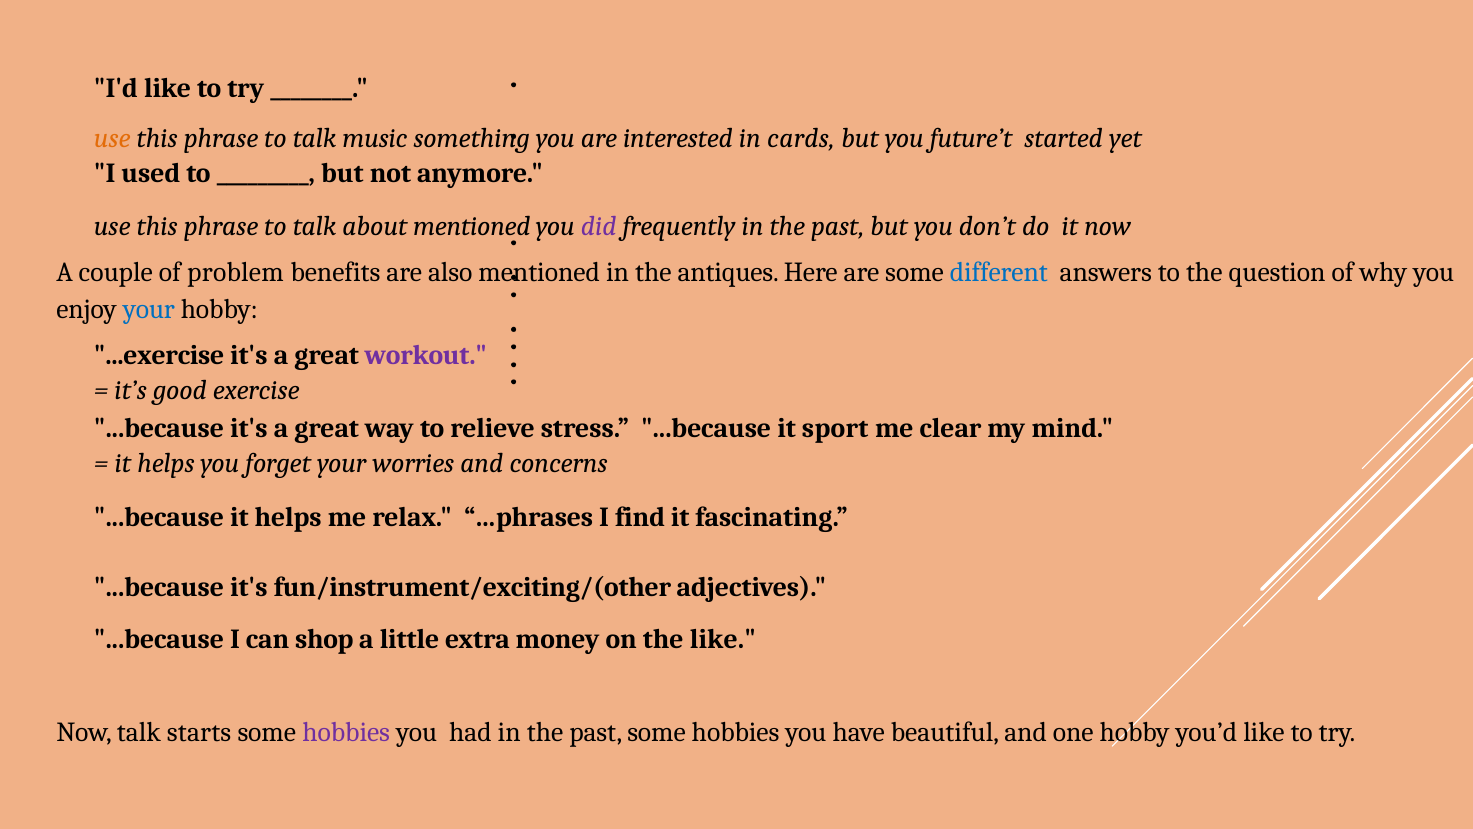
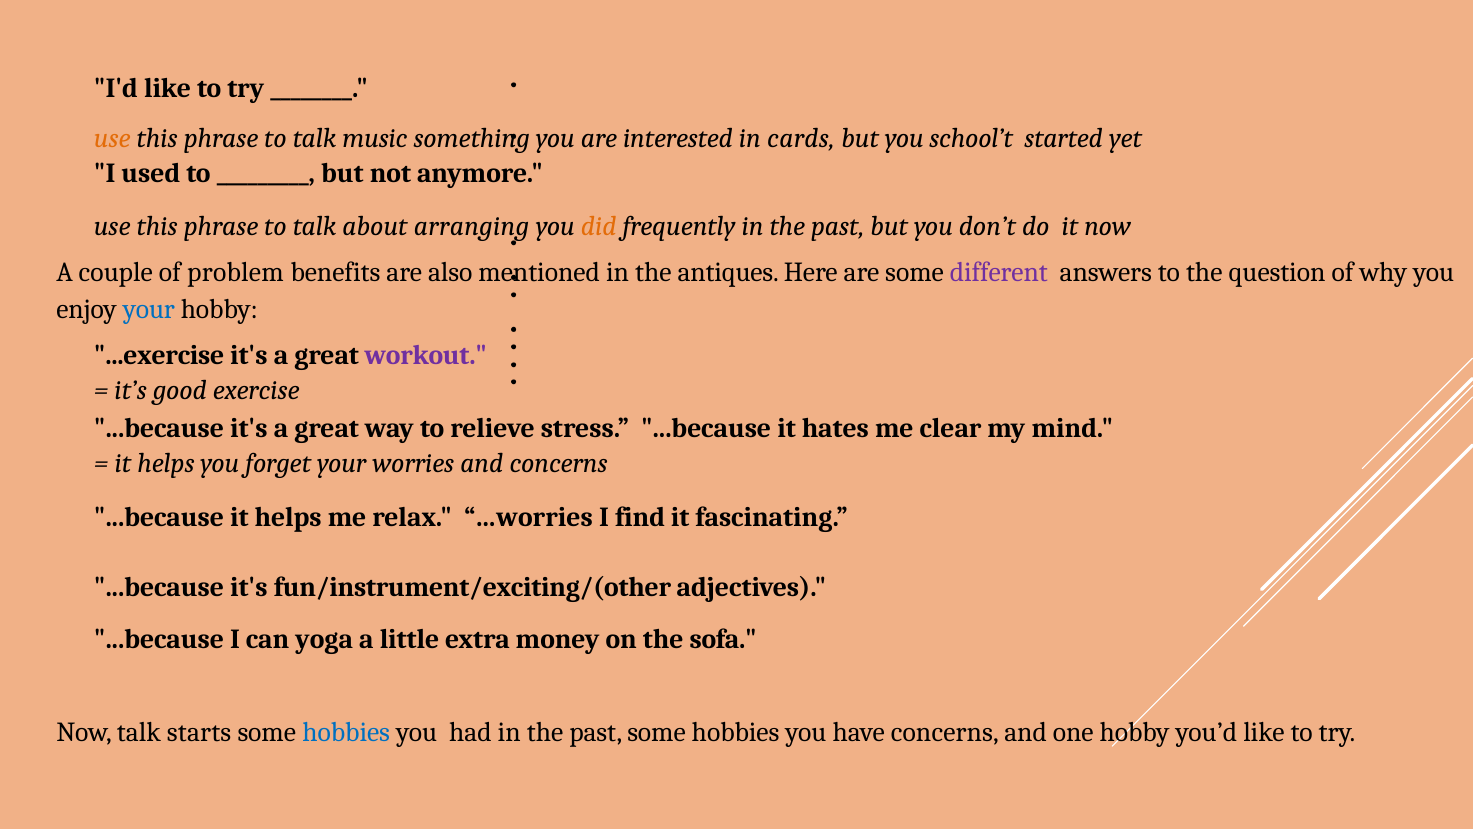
future’t: future’t -> school’t
about mentioned: mentioned -> arranging
did colour: purple -> orange
different colour: blue -> purple
sport: sport -> hates
…phrases: …phrases -> …worries
shop: shop -> yoga
the like: like -> sofa
hobbies at (346, 732) colour: purple -> blue
have beautiful: beautiful -> concerns
